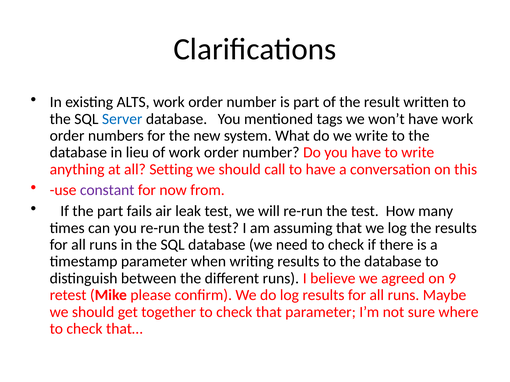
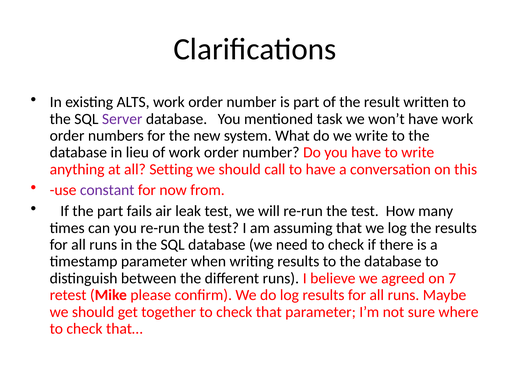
Server colour: blue -> purple
tags: tags -> task
9: 9 -> 7
